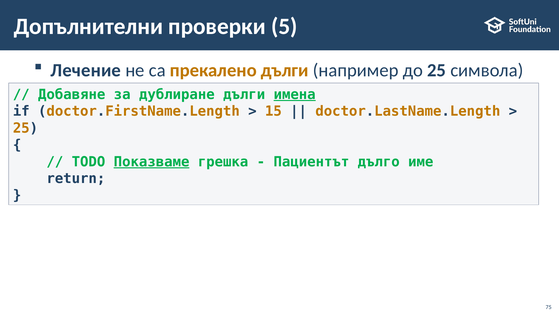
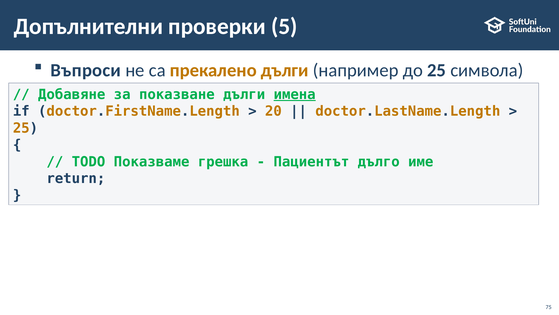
Лечение: Лечение -> Въпроси
дублиране: дублиране -> показване
15: 15 -> 20
Показваме underline: present -> none
